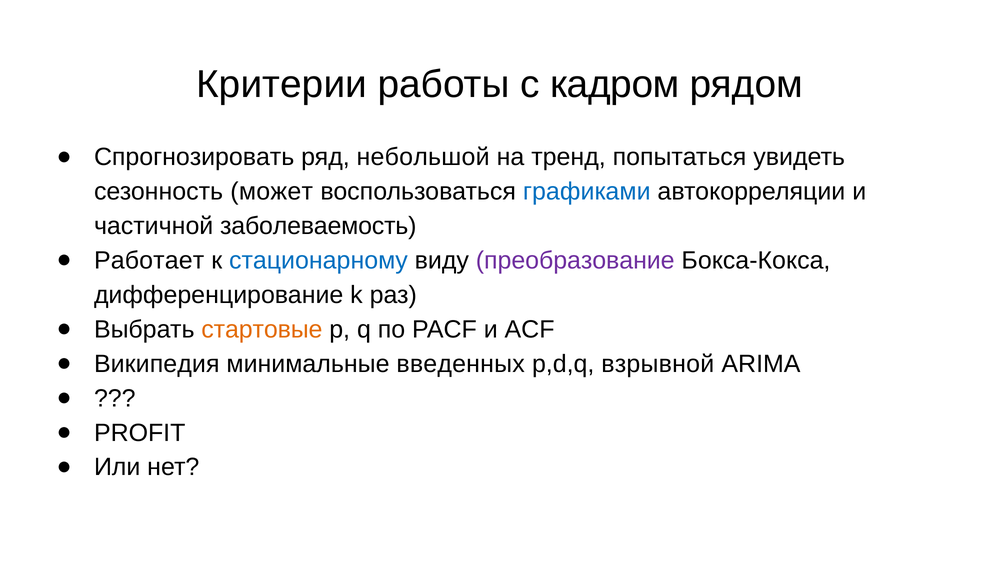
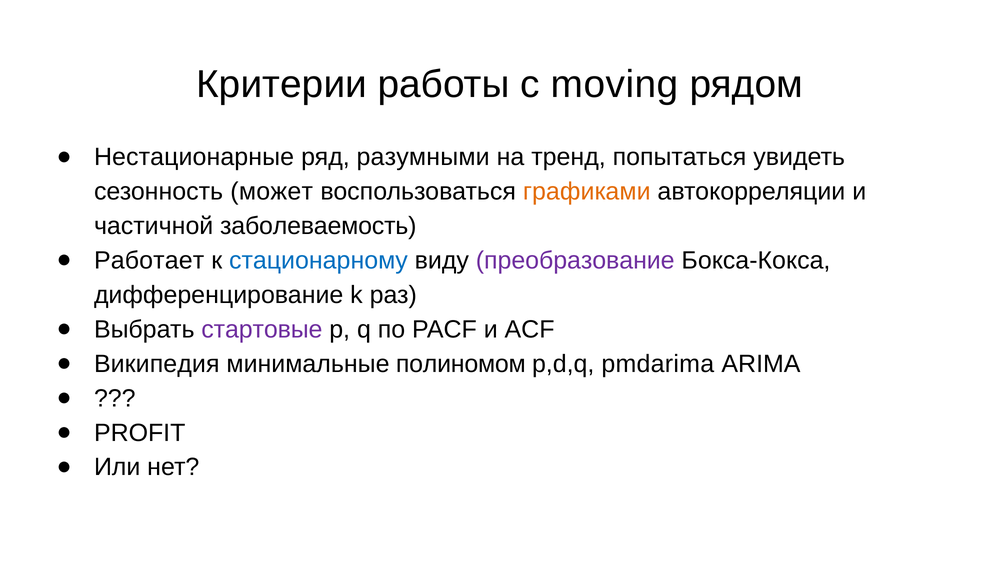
кадром: кадром -> moving
Спрогнозировать: Спрогнозировать -> Нестационарные
небольшой: небольшой -> разумными
графиками colour: blue -> orange
стартовые colour: orange -> purple
введенных: введенных -> полиномом
взрывной: взрывной -> pmdarima
